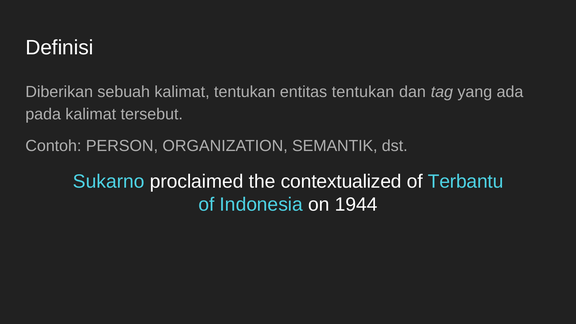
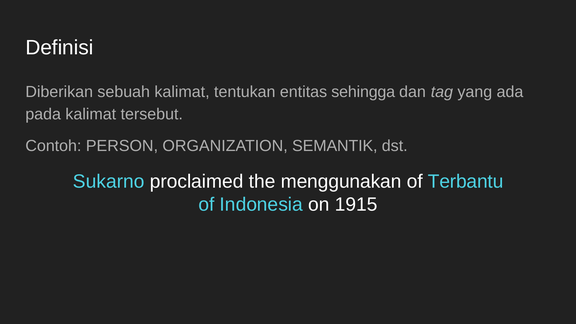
entitas tentukan: tentukan -> sehingga
contextualized: contextualized -> menggunakan
1944: 1944 -> 1915
